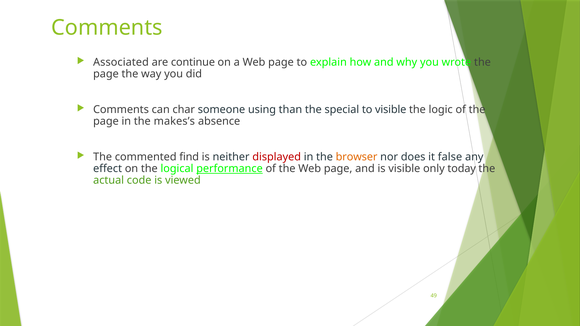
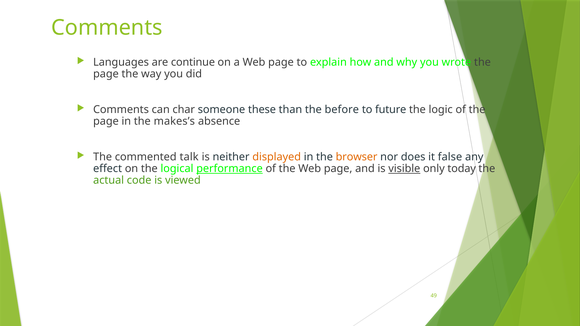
Associated: Associated -> Languages
using: using -> these
special: special -> before
to visible: visible -> future
find: find -> talk
displayed colour: red -> orange
visible at (404, 169) underline: none -> present
